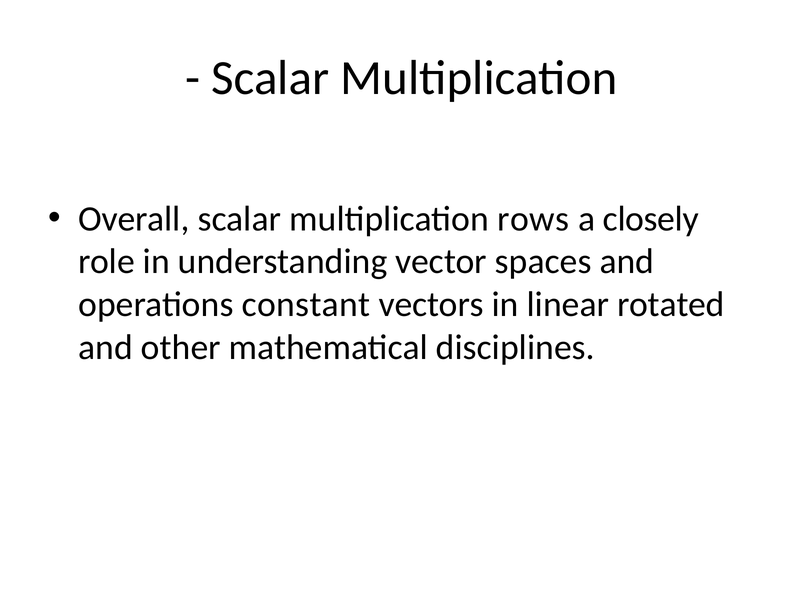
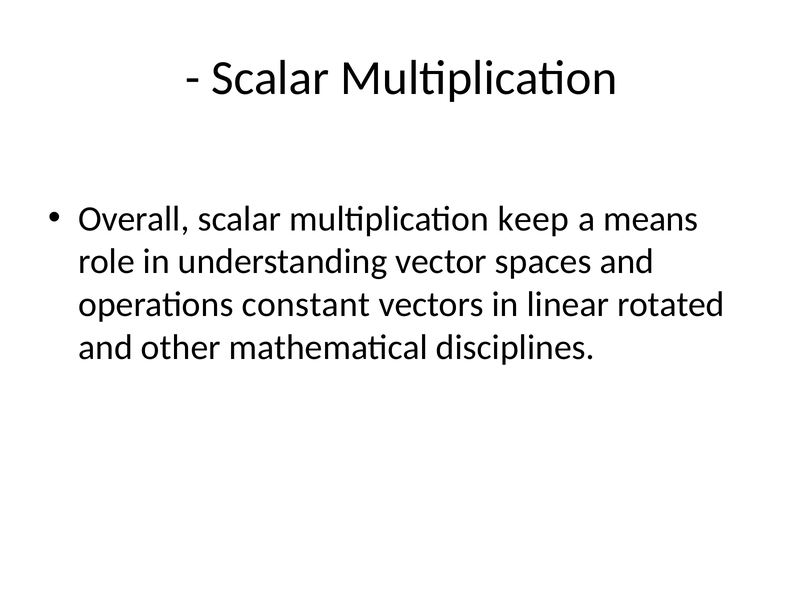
rows: rows -> keep
closely: closely -> means
